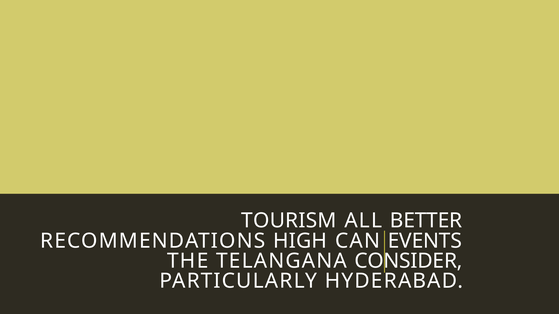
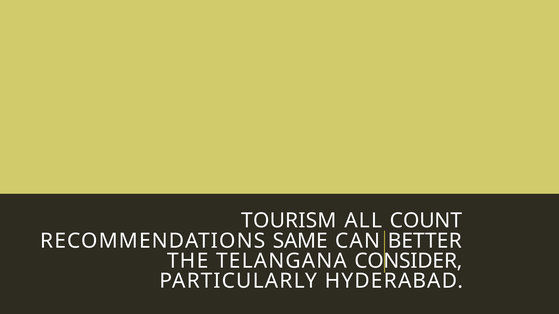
BETTER: BETTER -> COUNT
HIGH: HIGH -> SAME
EVENTS: EVENTS -> BETTER
